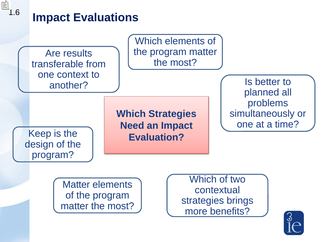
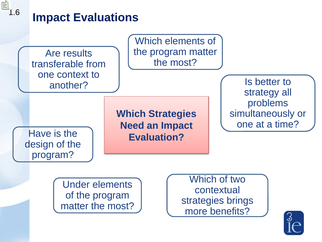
planned: planned -> strategy
Keep: Keep -> Have
Matter at (76, 184): Matter -> Under
